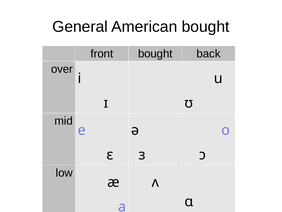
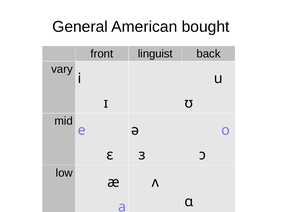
front bought: bought -> linguist
over: over -> vary
